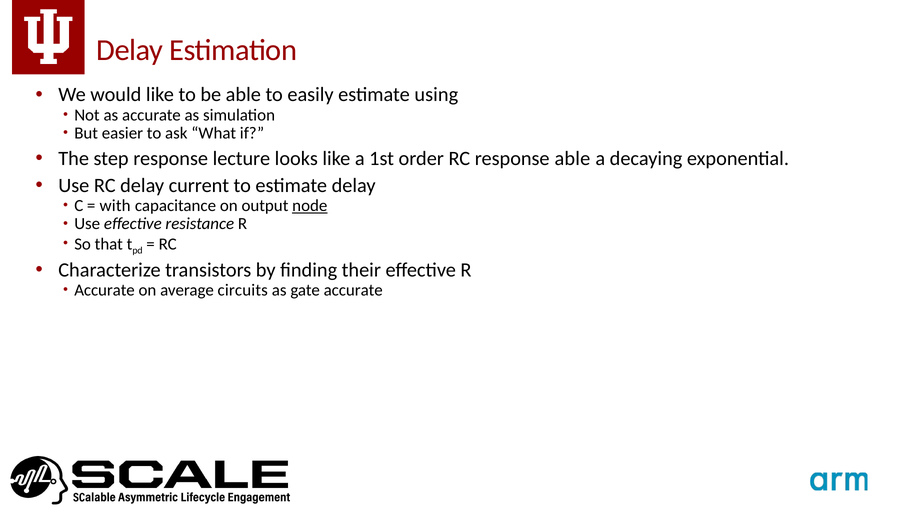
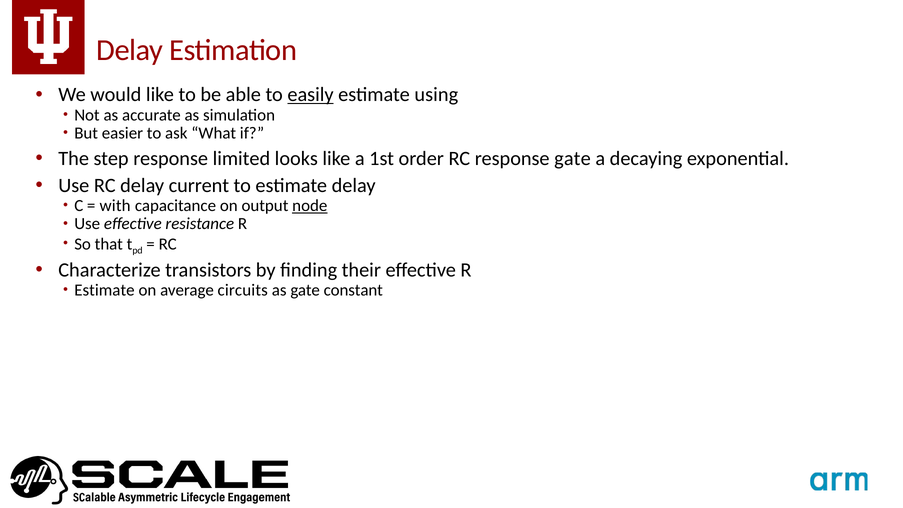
easily underline: none -> present
response lecture: lecture -> limited
response able: able -> gate
Accurate at (105, 290): Accurate -> Estimate
gate accurate: accurate -> constant
